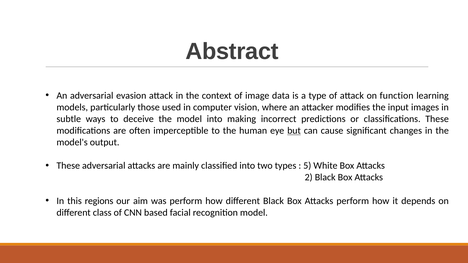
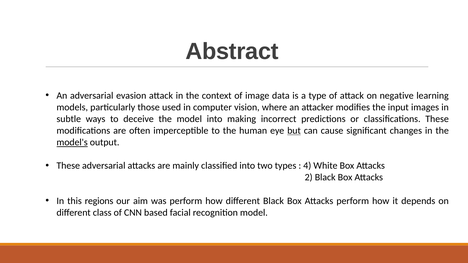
function: function -> negative
model's underline: none -> present
5: 5 -> 4
